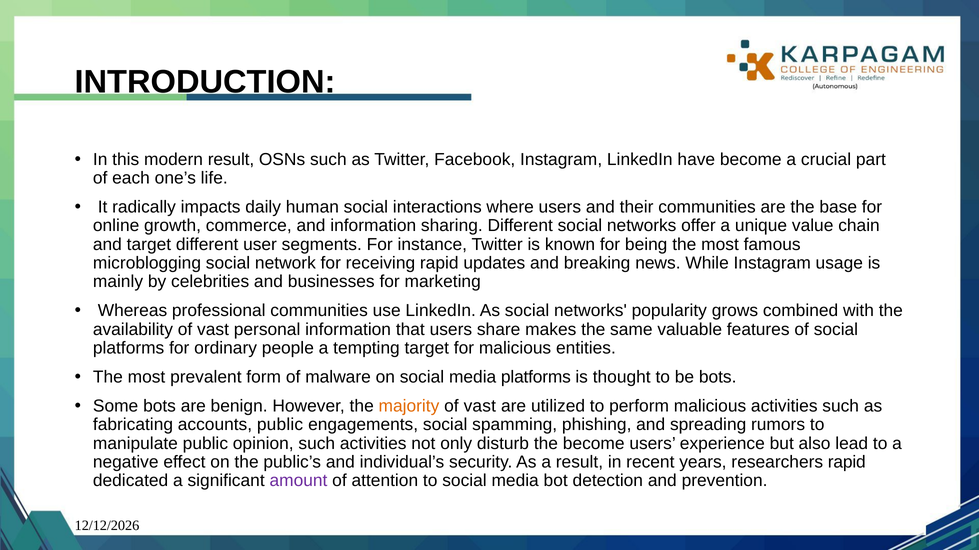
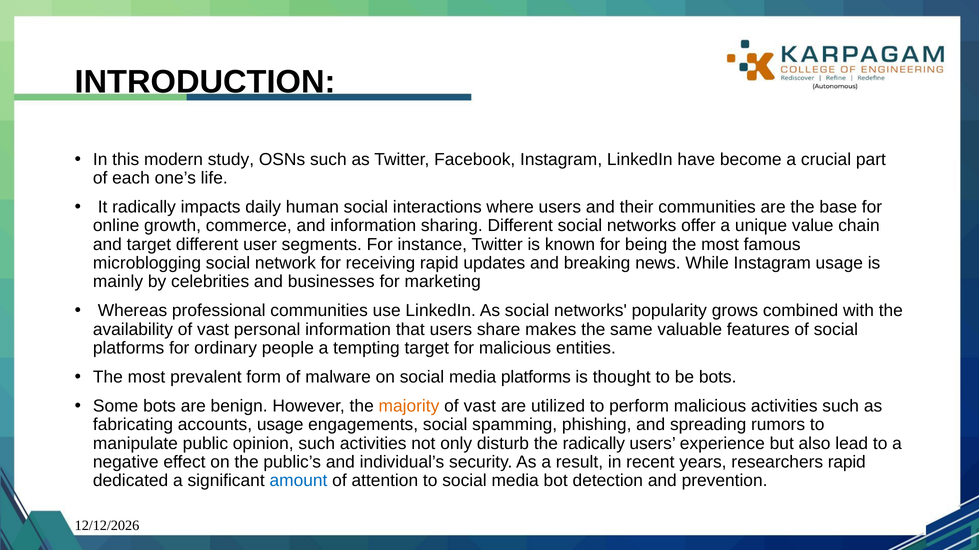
modern result: result -> study
accounts public: public -> usage
the become: become -> radically
amount colour: purple -> blue
